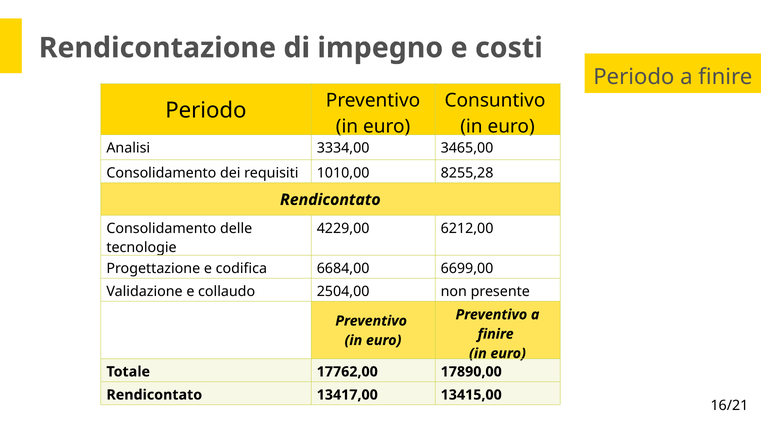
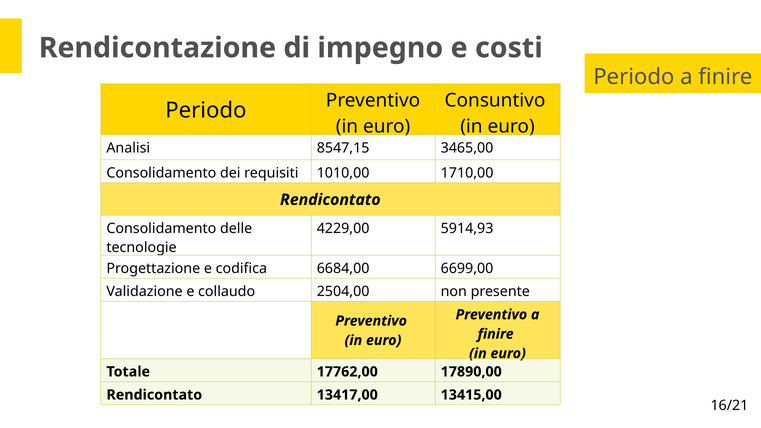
3334,00: 3334,00 -> 8547,15
8255,28: 8255,28 -> 1710,00
6212,00: 6212,00 -> 5914,93
